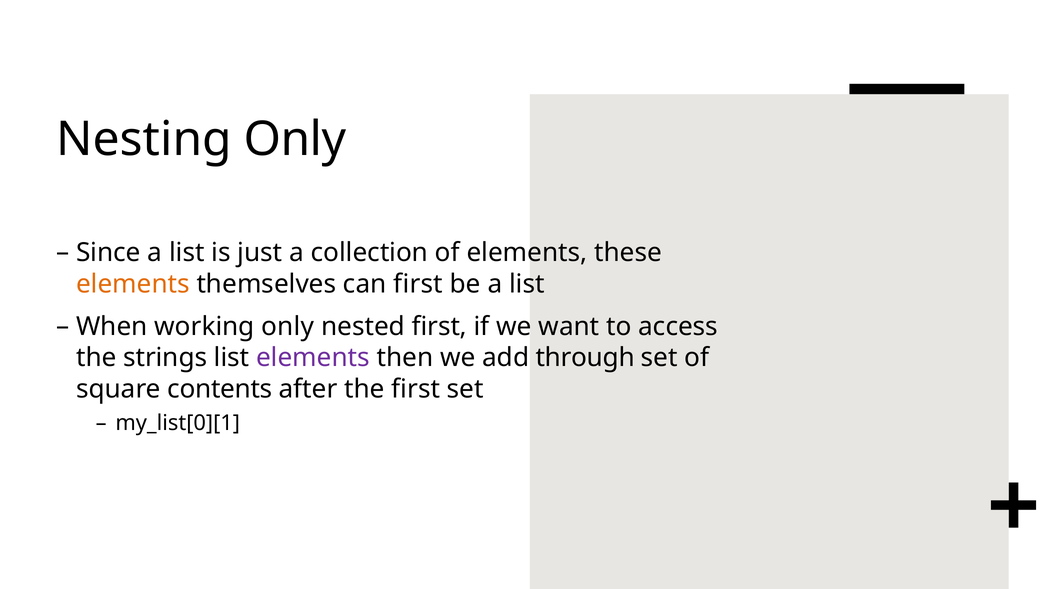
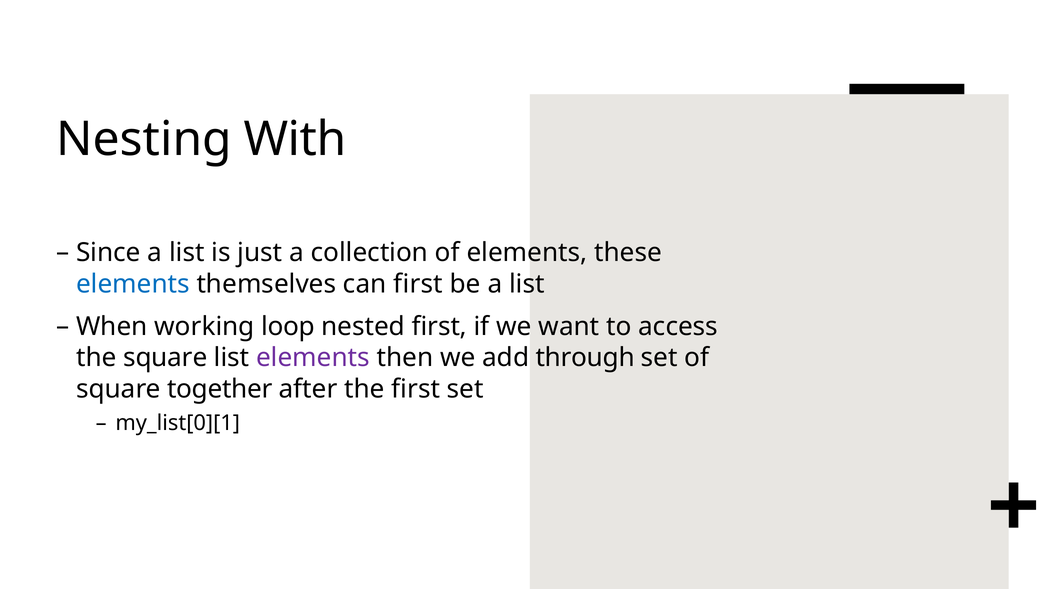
Nesting Only: Only -> With
elements at (133, 284) colour: orange -> blue
working only: only -> loop
the strings: strings -> square
contents: contents -> together
